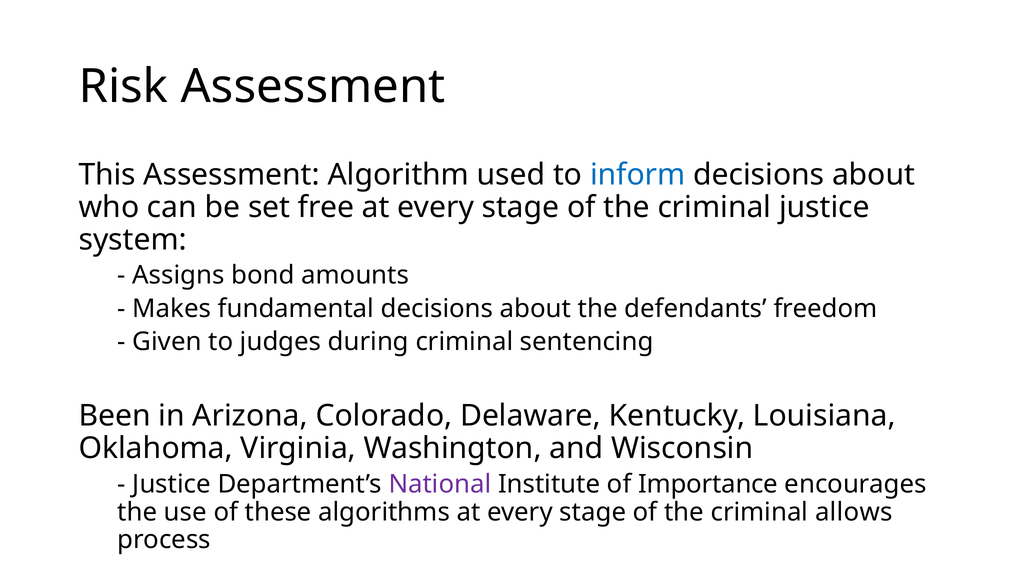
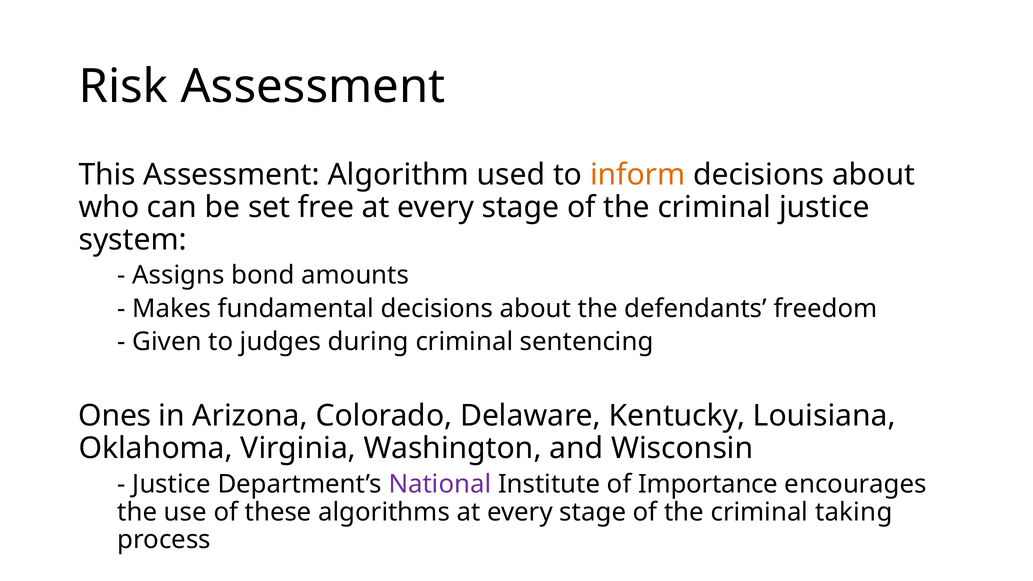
inform colour: blue -> orange
Been: Been -> Ones
allows: allows -> taking
